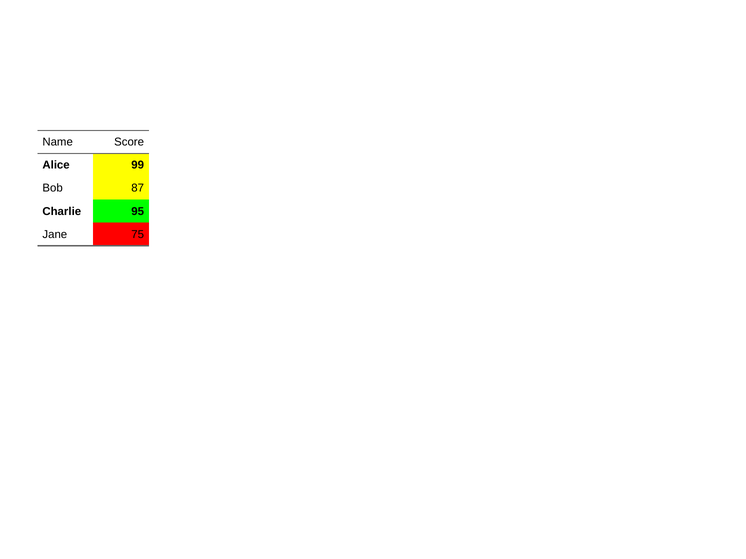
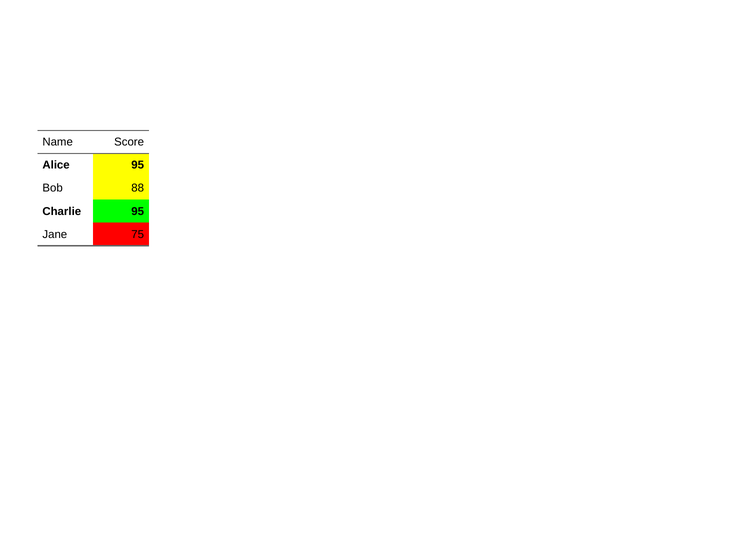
Alice 99: 99 -> 95
87: 87 -> 88
